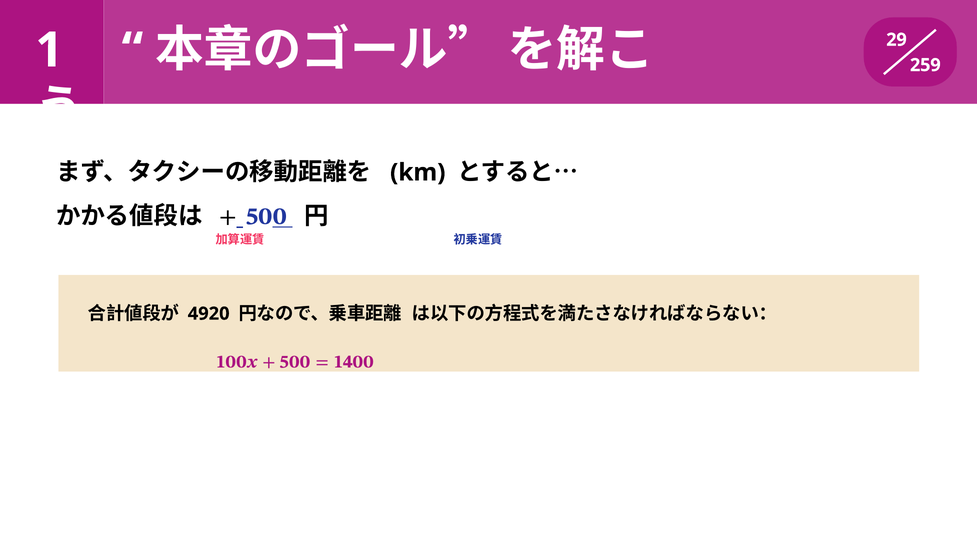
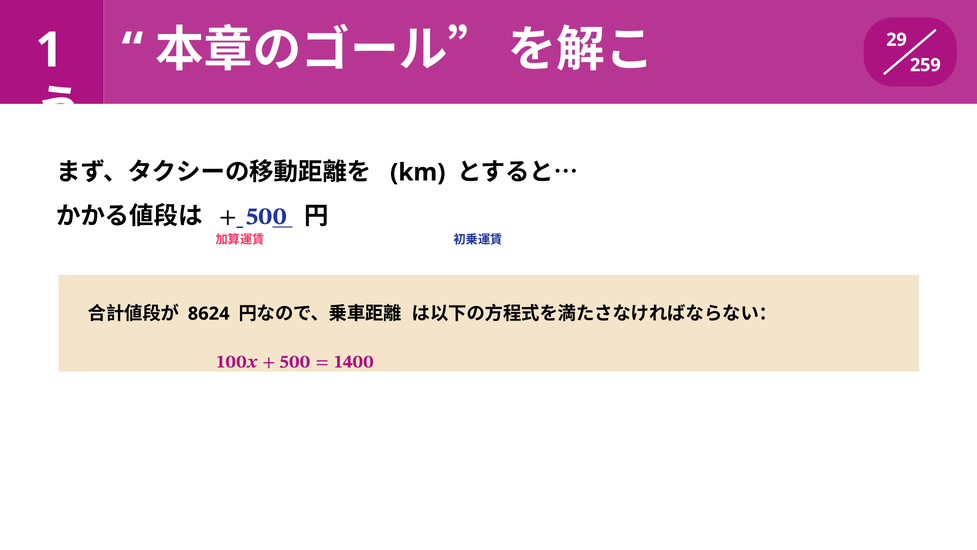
4920: 4920 -> 8624
